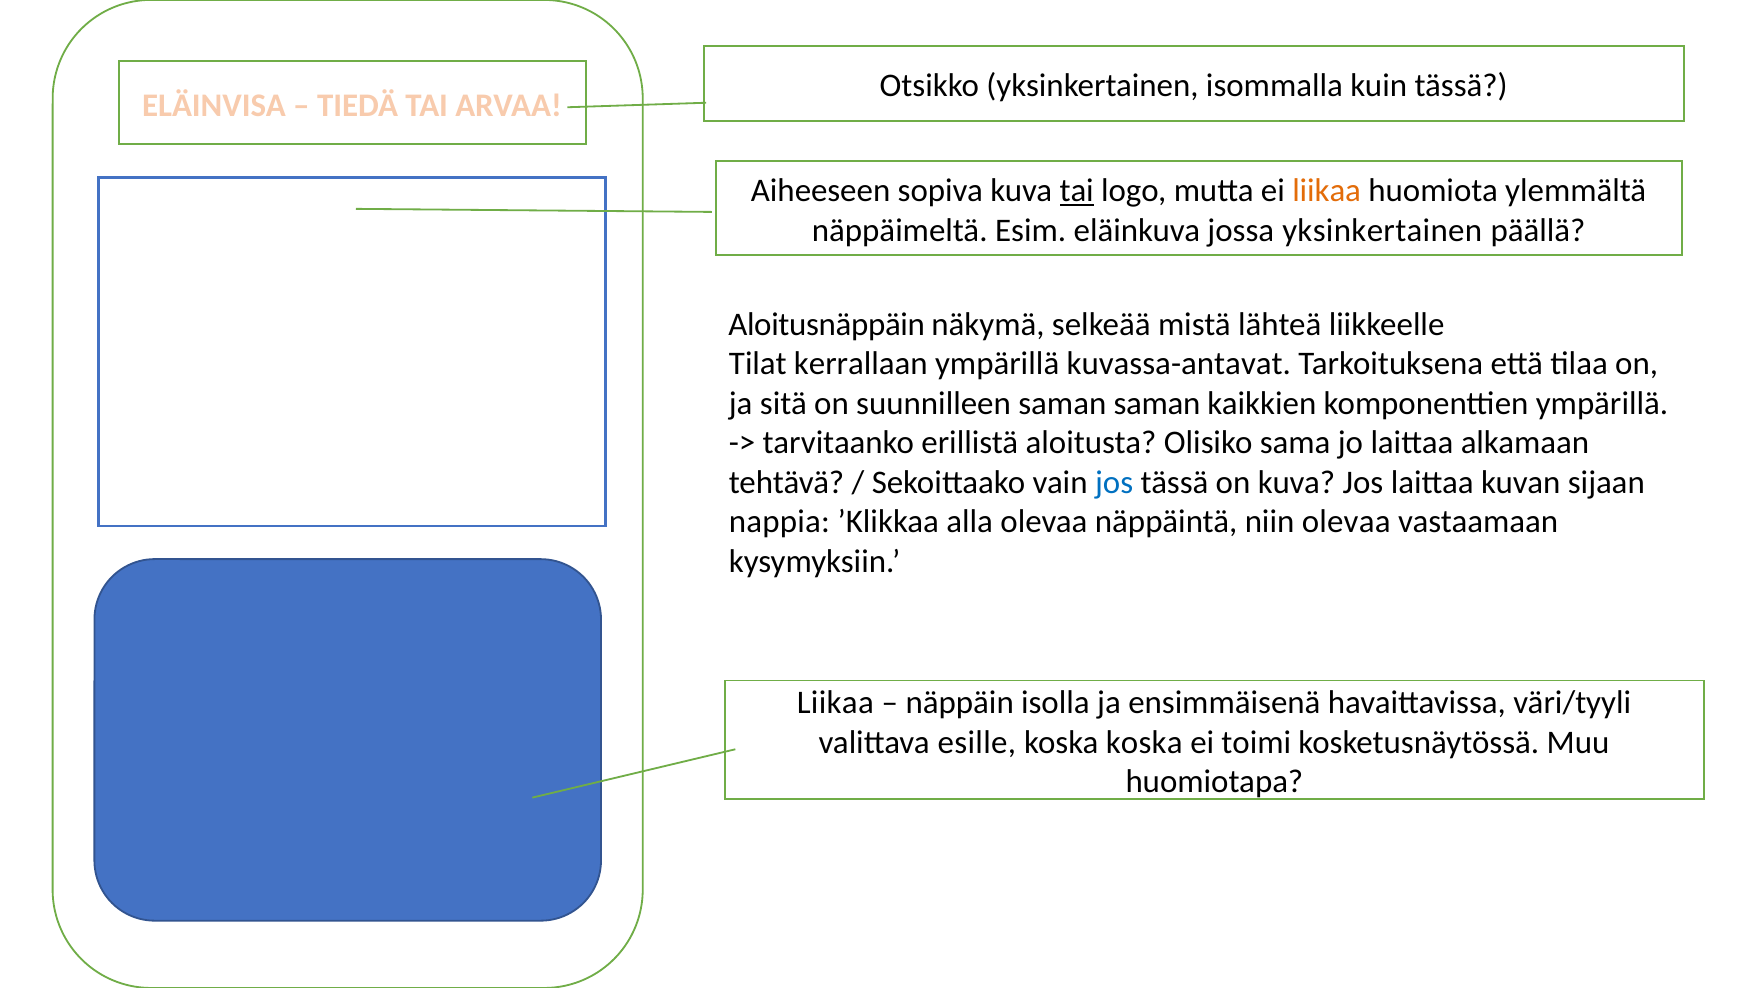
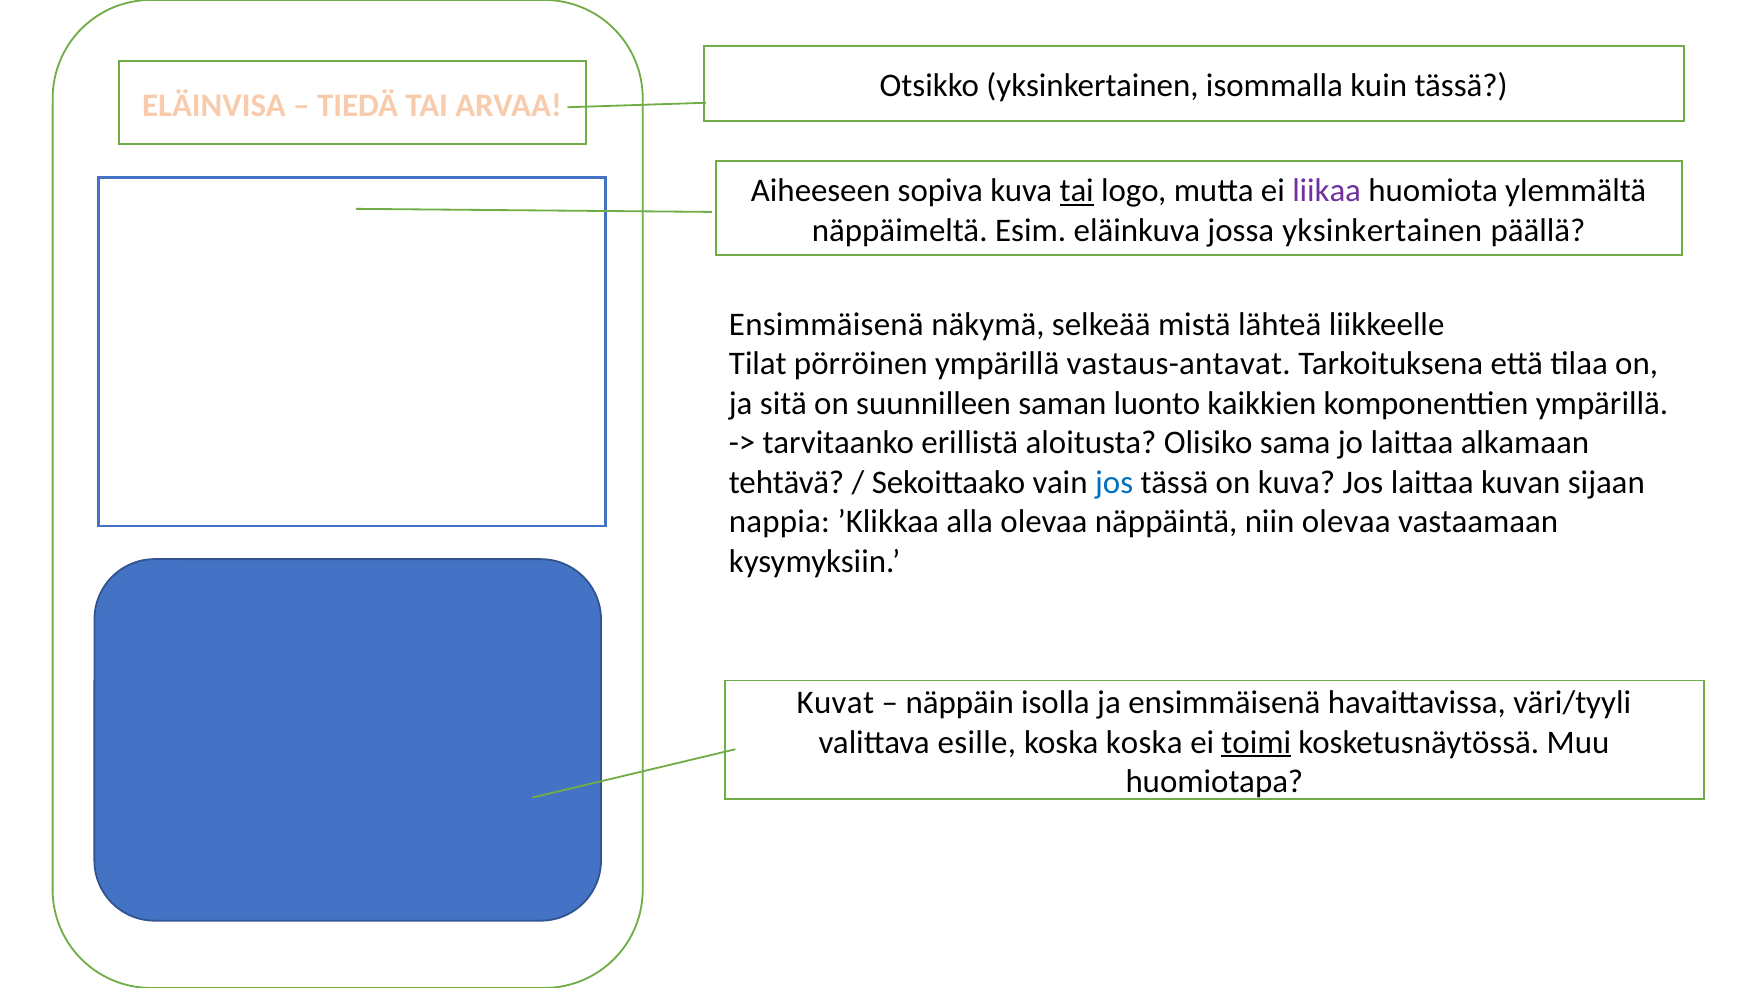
liikaa at (1327, 191) colour: orange -> purple
Aloitusnäppäin at (827, 324): Aloitusnäppäin -> Ensimmäisenä
kerrallaan: kerrallaan -> pörröinen
kuvassa-antavat: kuvassa-antavat -> vastaus-antavat
saman saman: saman -> luonto
Liikaa at (835, 703): Liikaa -> Kuvat
toimi underline: none -> present
